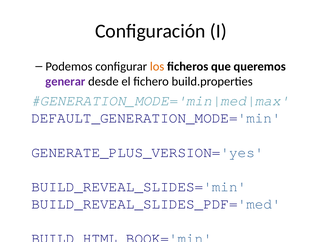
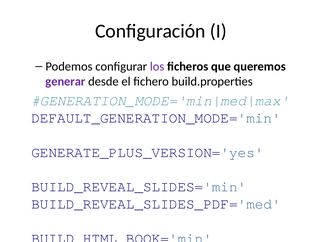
los colour: orange -> purple
